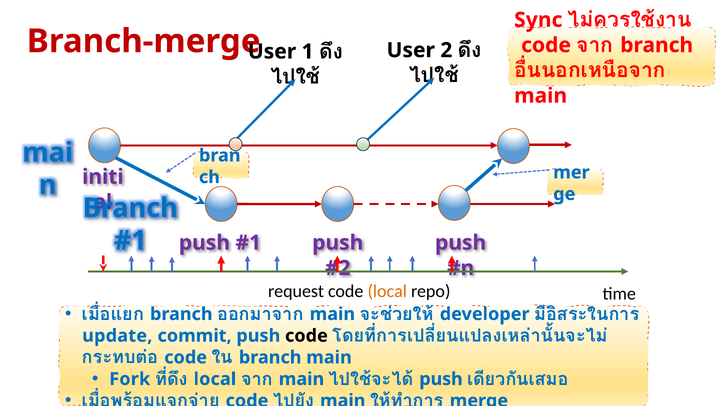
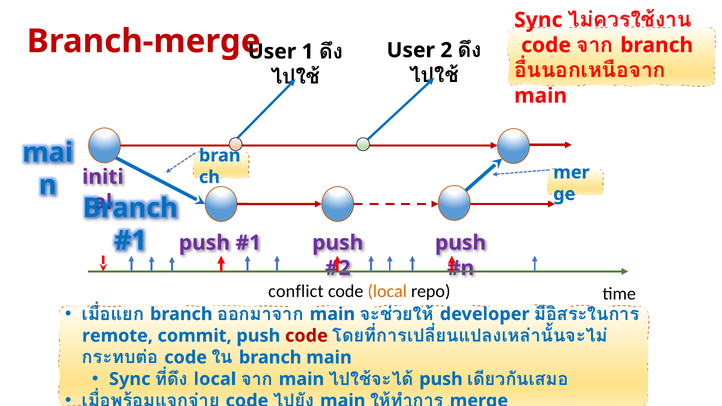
request: request -> conflict
update: update -> remote
code at (306, 336) colour: black -> red
Fork at (130, 379): Fork -> Sync
